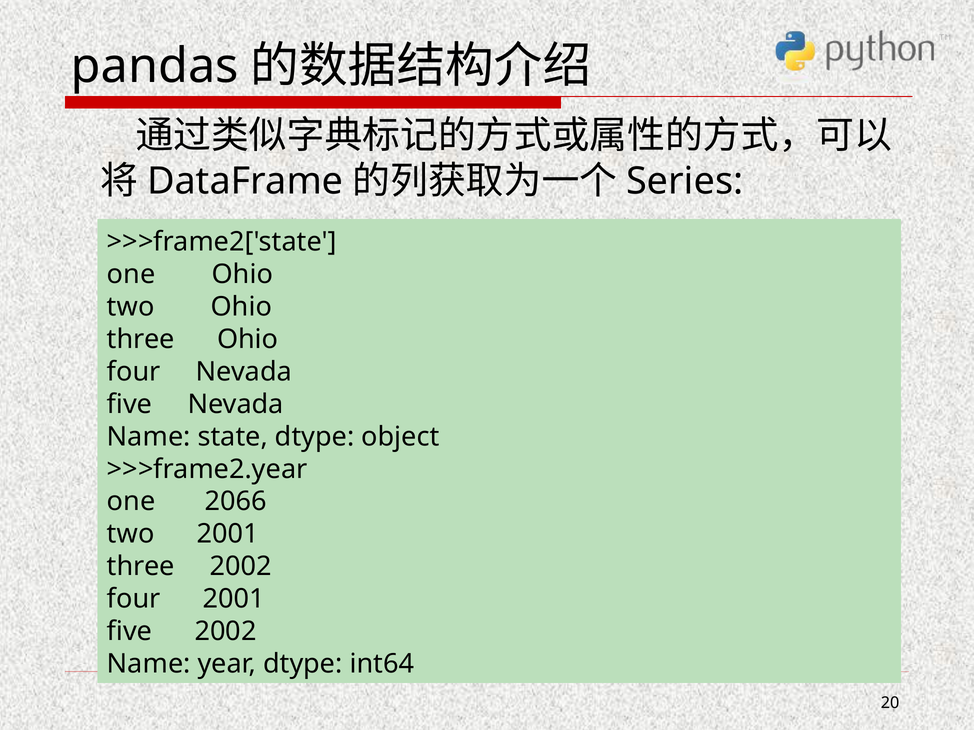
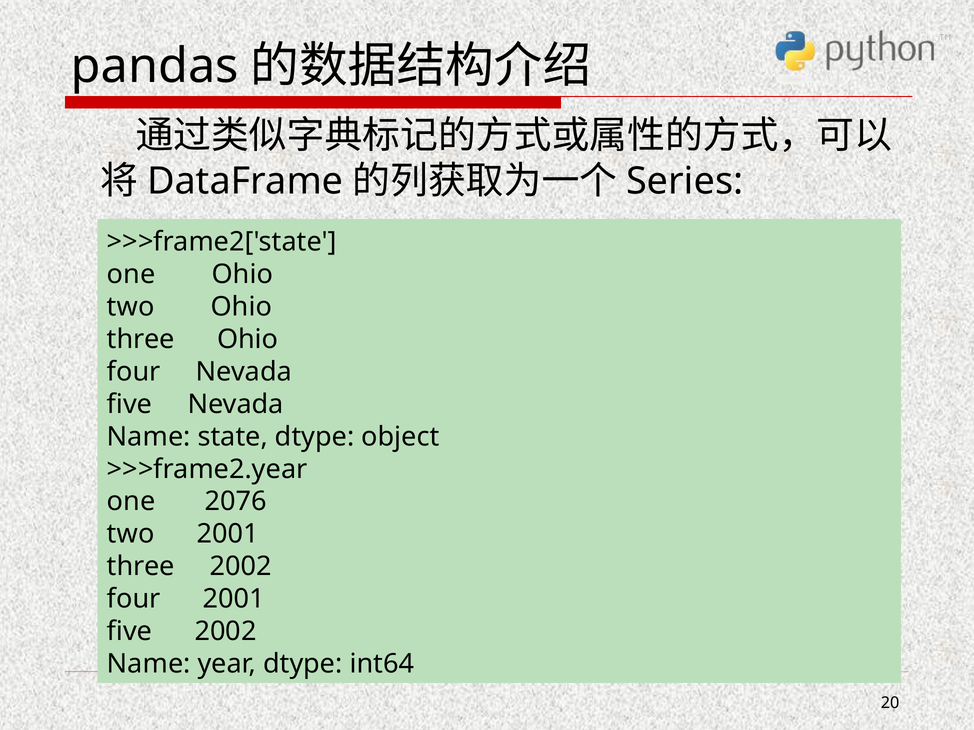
2066: 2066 -> 2076
